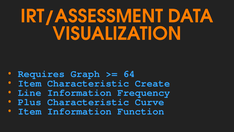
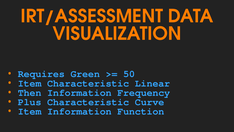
Graph: Graph -> Green
64: 64 -> 50
Create: Create -> Linear
Line: Line -> Then
